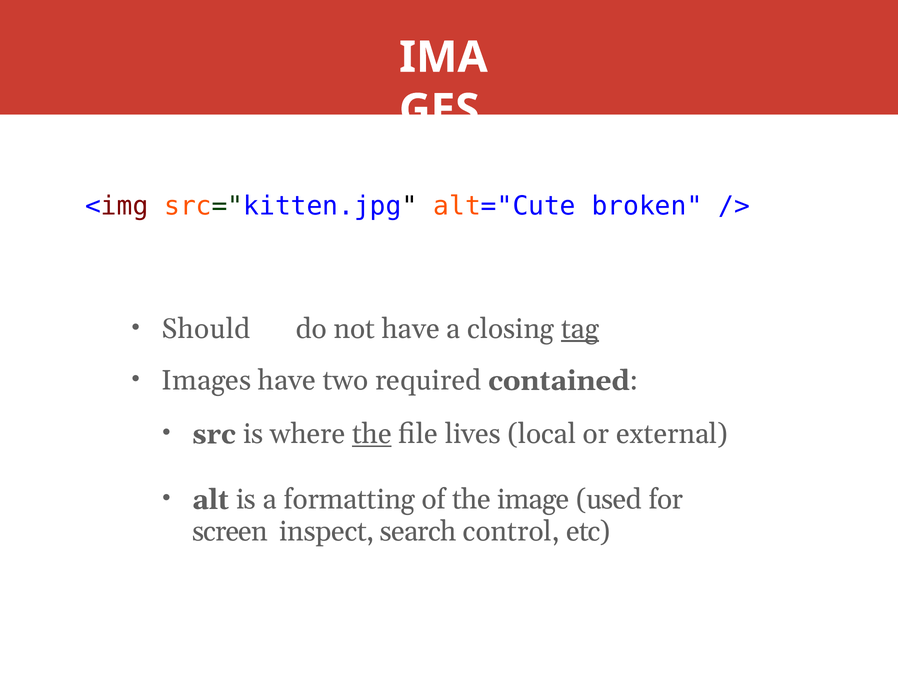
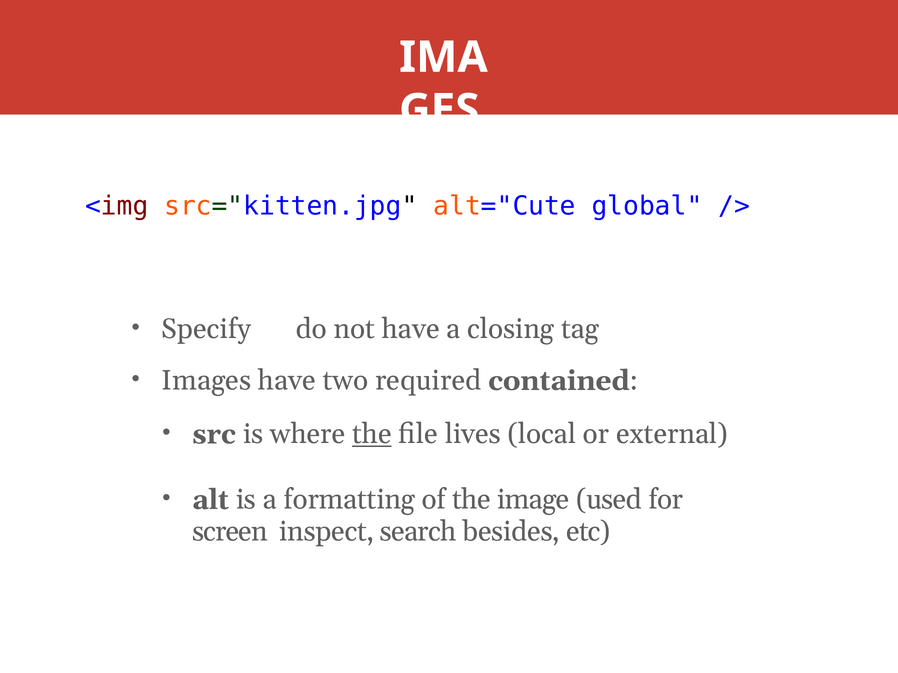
broken: broken -> global
Should: Should -> Specify
tag underline: present -> none
control: control -> besides
